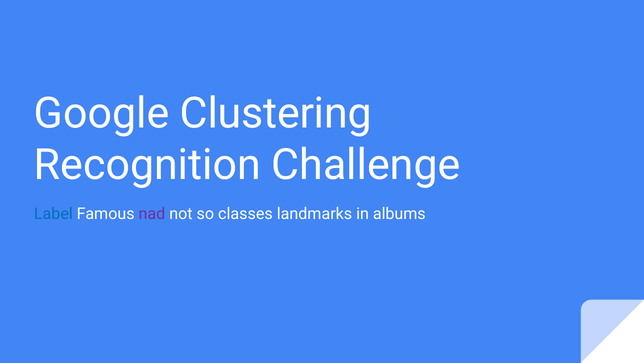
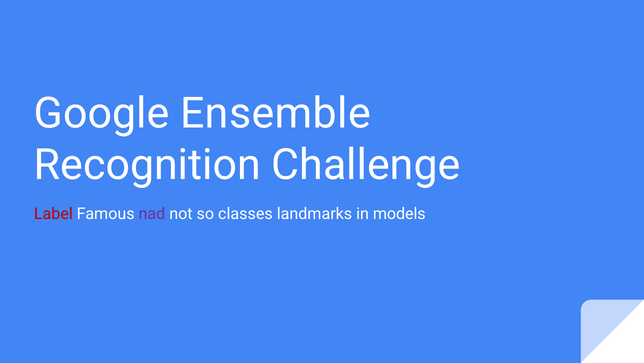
Clustering: Clustering -> Ensemble
Label colour: blue -> red
albums: albums -> models
